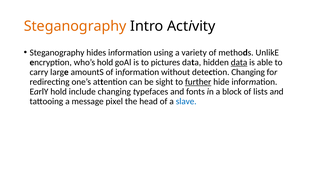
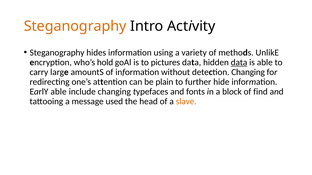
sight: sight -> plain
further underline: present -> none
EarlY hold: hold -> able
of lists: lists -> find
message pixel: pixel -> used
slave colour: blue -> orange
